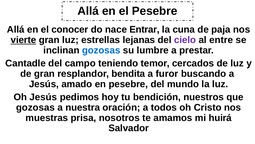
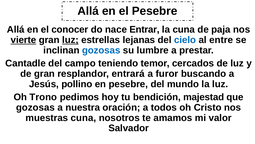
luz at (70, 40) underline: none -> present
cielo colour: purple -> blue
bendita: bendita -> entrará
amado: amado -> pollino
Oh Jesús: Jesús -> Trono
nuestros: nuestros -> majestad
muestras prisa: prisa -> cuna
huirá: huirá -> valor
